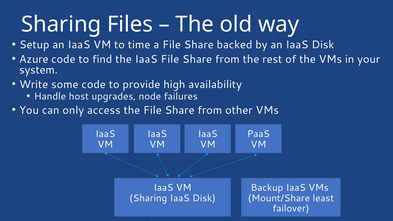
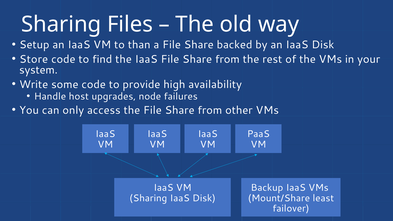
time: time -> than
Azure: Azure -> Store
